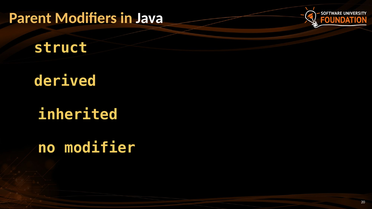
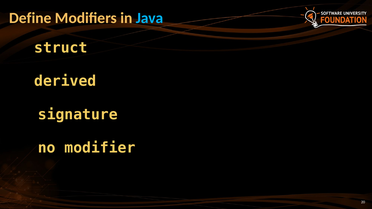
Parent: Parent -> Define
Java colour: white -> light blue
inherited: inherited -> signature
